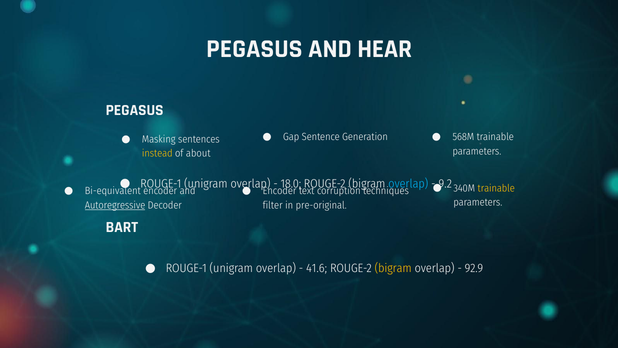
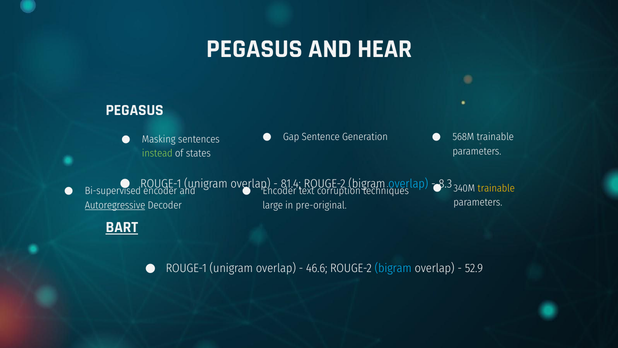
instead colour: yellow -> light green
about: about -> states
18.0: 18.0 -> 81.4
9.2: 9.2 -> 8.3
Bi-equivalent: Bi-equivalent -> Bi-supervised
filter: filter -> large
BART underline: none -> present
41.6: 41.6 -> 46.6
bigram at (393, 268) colour: yellow -> light blue
92.9: 92.9 -> 52.9
